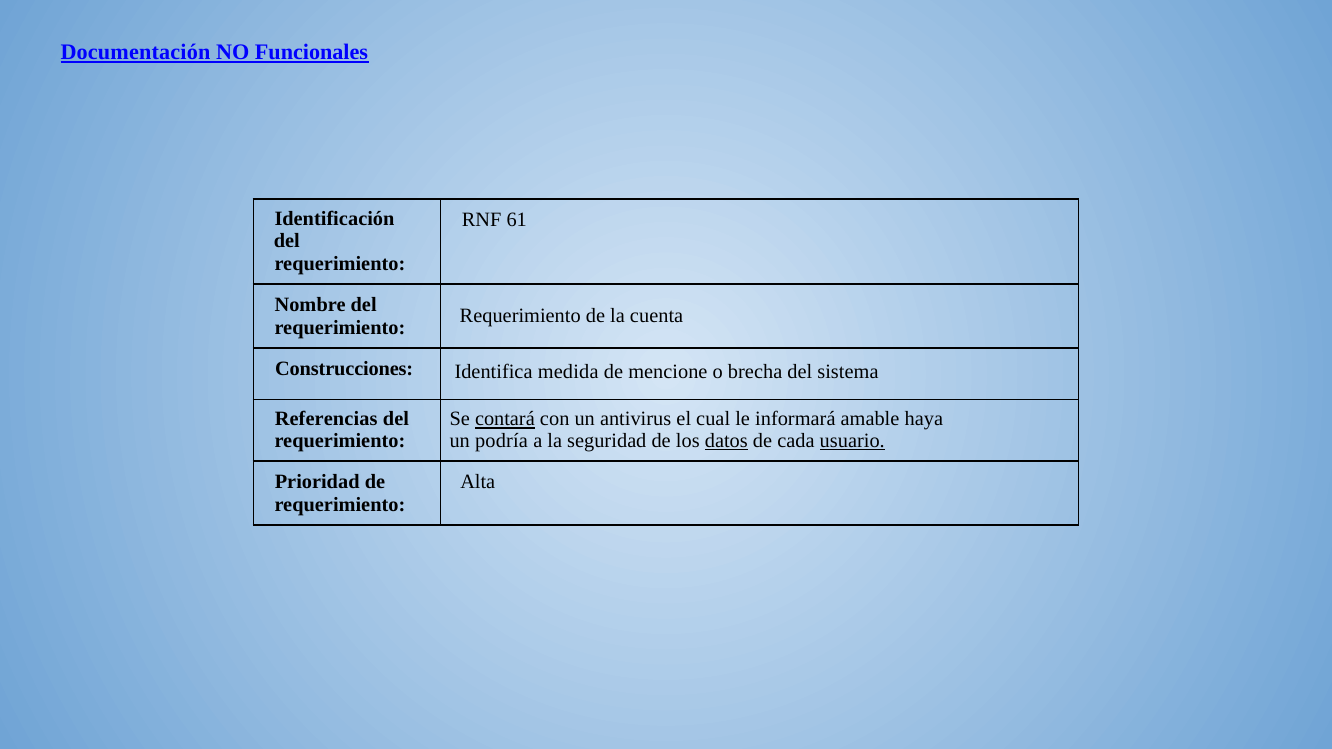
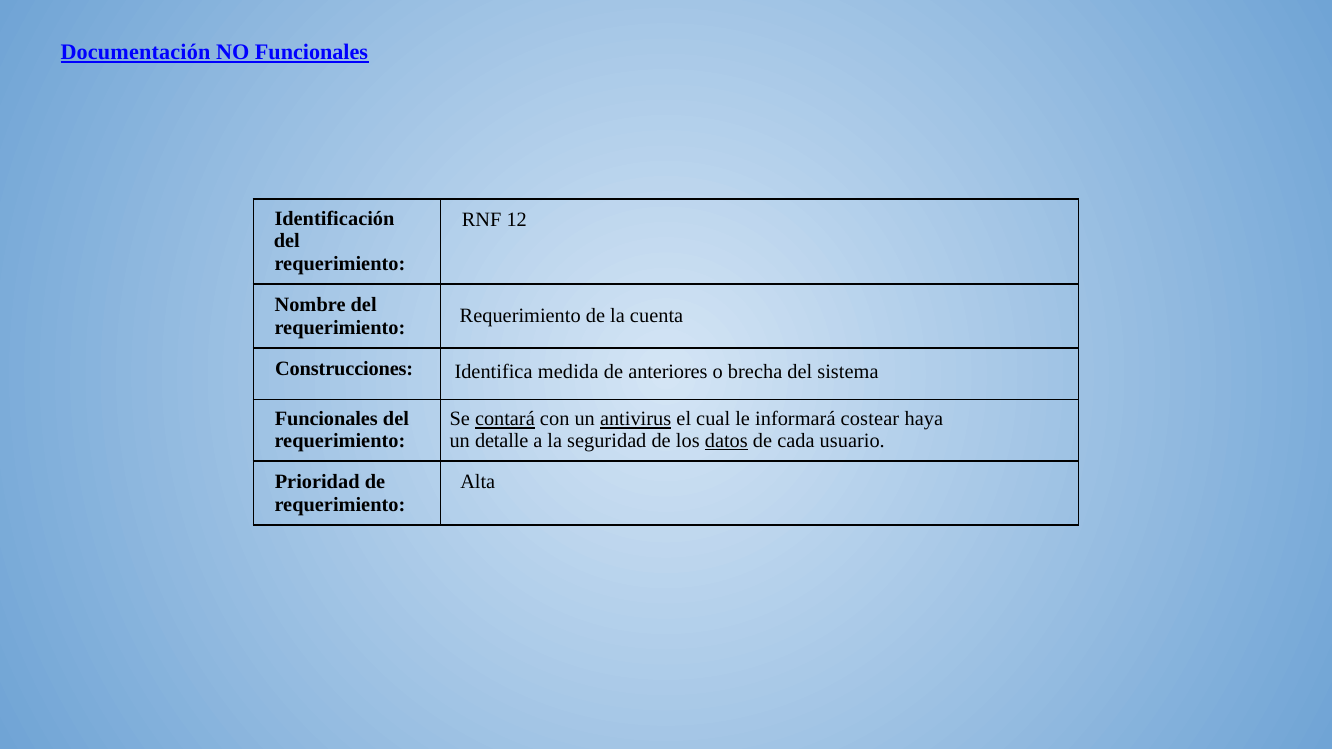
61: 61 -> 12
mencione: mencione -> anteriores
Referencias at (326, 419): Referencias -> Funcionales
antivirus underline: none -> present
amable: amable -> costear
podría: podría -> detalle
usuario underline: present -> none
